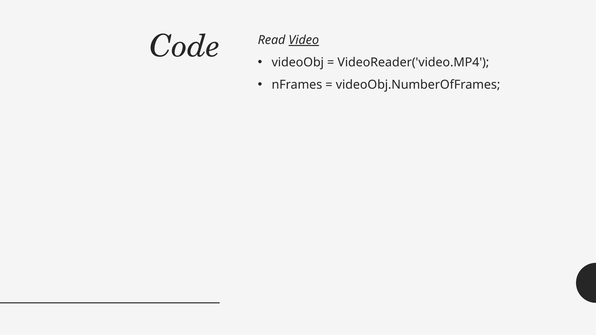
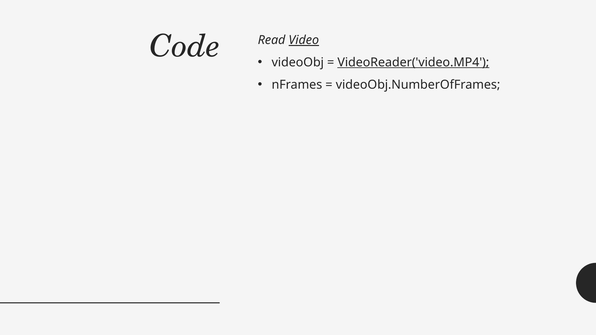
VideoReader('video.MP4 underline: none -> present
